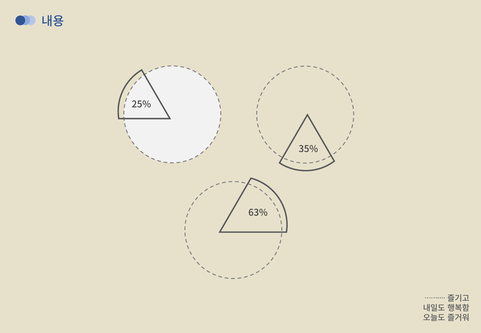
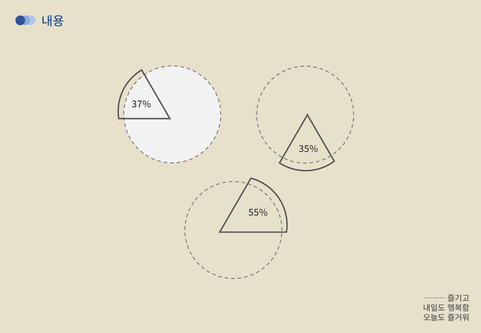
25%: 25% -> 37%
63%: 63% -> 55%
